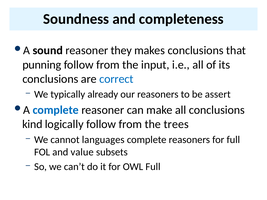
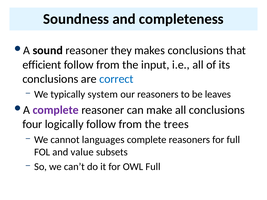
punning: punning -> efficient
already: already -> system
assert: assert -> leaves
complete at (56, 110) colour: blue -> purple
kind: kind -> four
